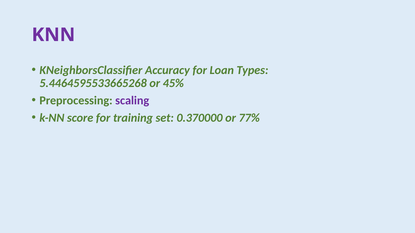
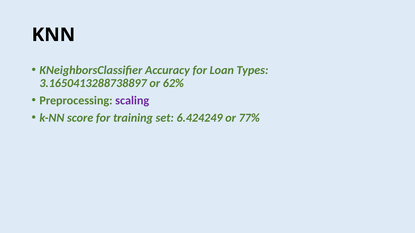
KNN colour: purple -> black
5.4464595533665268: 5.4464595533665268 -> 3.1650413288738897
45%: 45% -> 62%
0.370000: 0.370000 -> 6.424249
